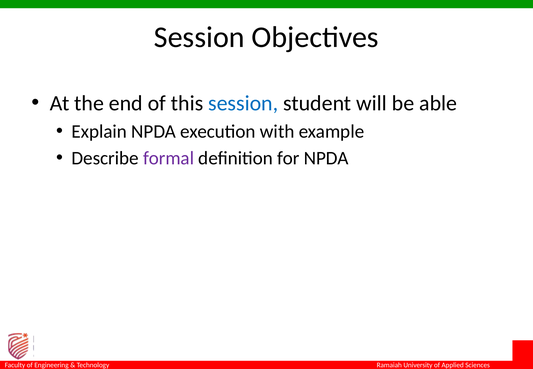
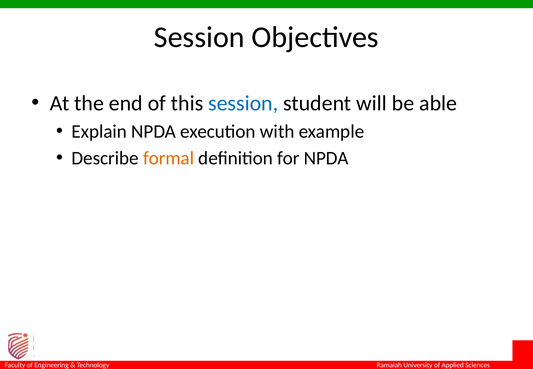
formal colour: purple -> orange
